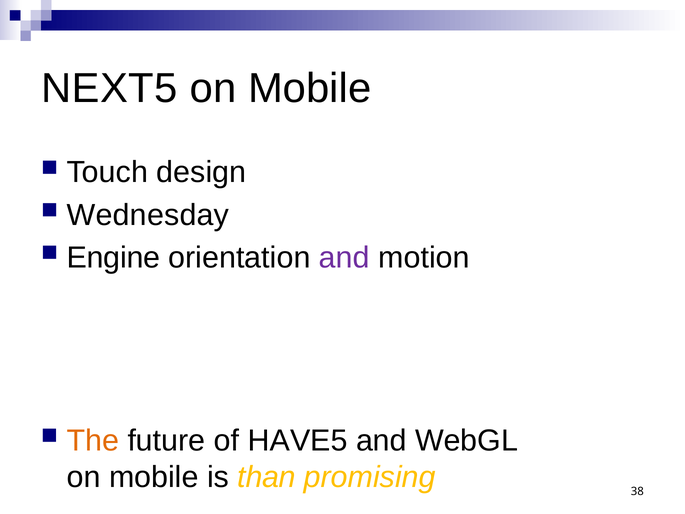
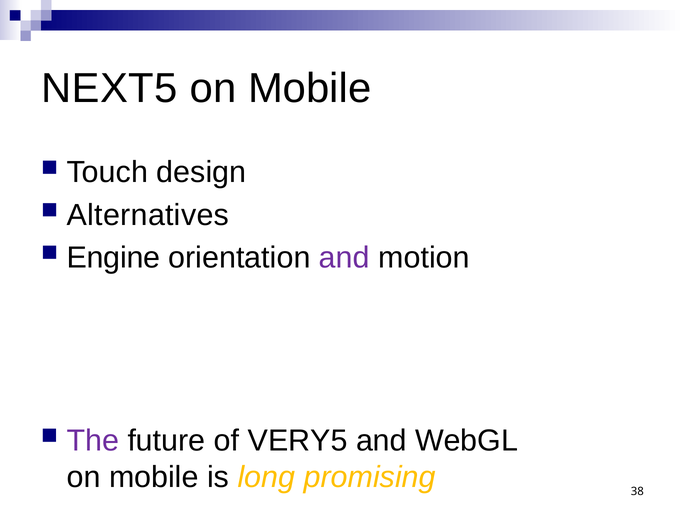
Wednesday: Wednesday -> Alternatives
The colour: orange -> purple
HAVE5: HAVE5 -> VERY5
than: than -> long
